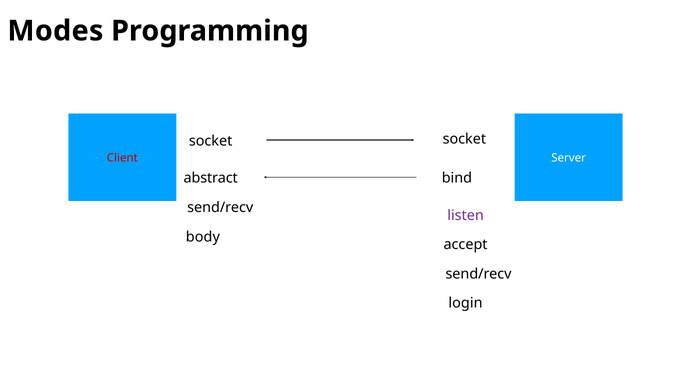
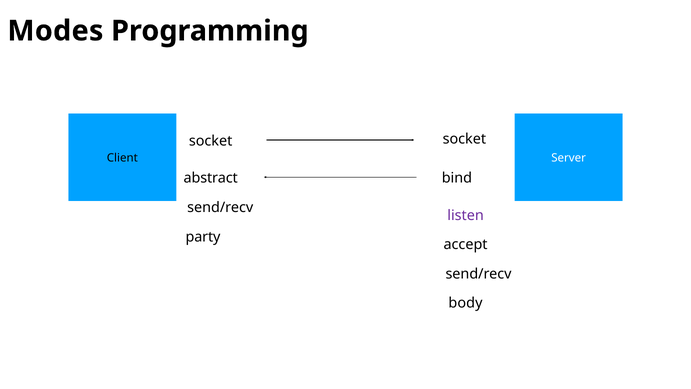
Client colour: red -> black
body: body -> party
login: login -> body
